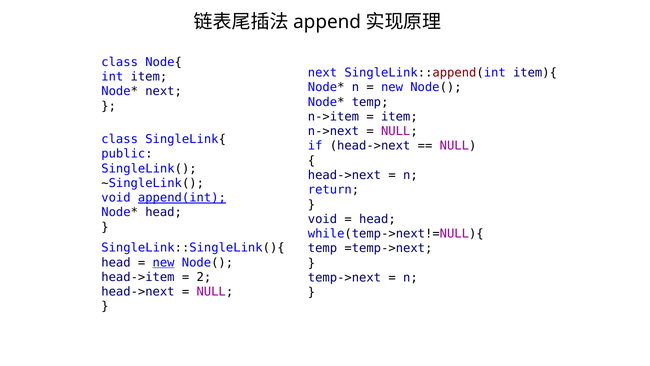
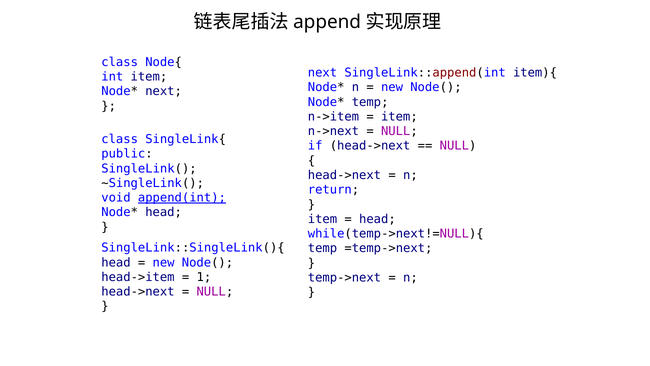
void at (322, 219): void -> item
new at (164, 262) underline: present -> none
2: 2 -> 1
